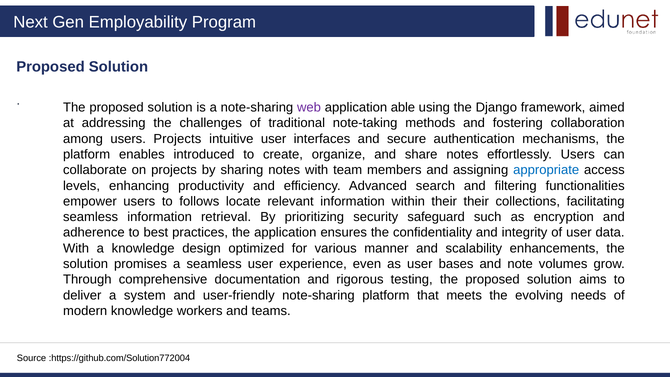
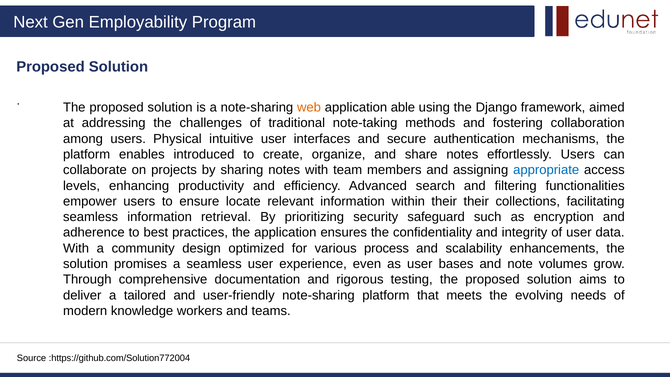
web colour: purple -> orange
users Projects: Projects -> Physical
follows: follows -> ensure
a knowledge: knowledge -> community
manner: manner -> process
system: system -> tailored
